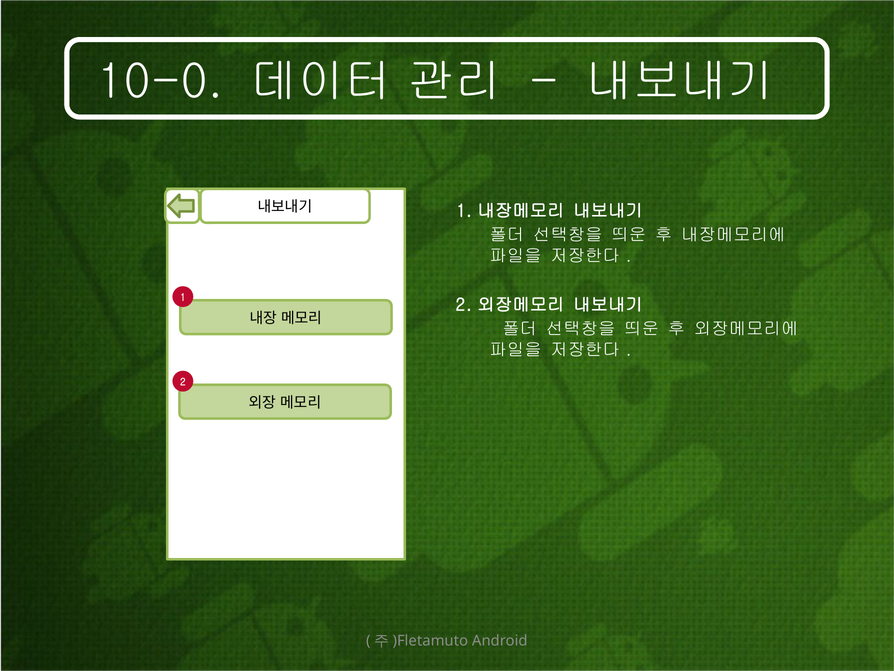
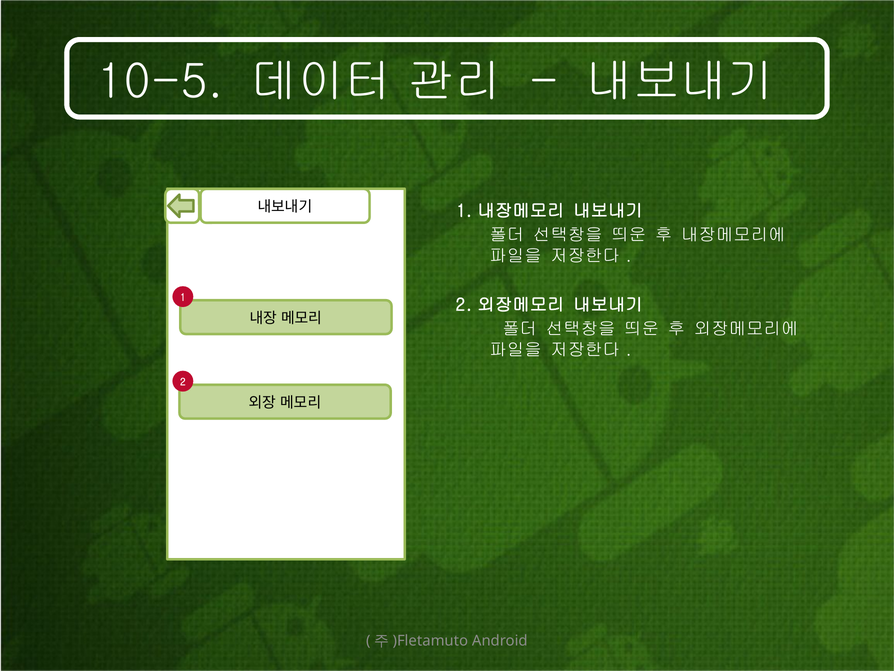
10-0: 10-0 -> 10-5
